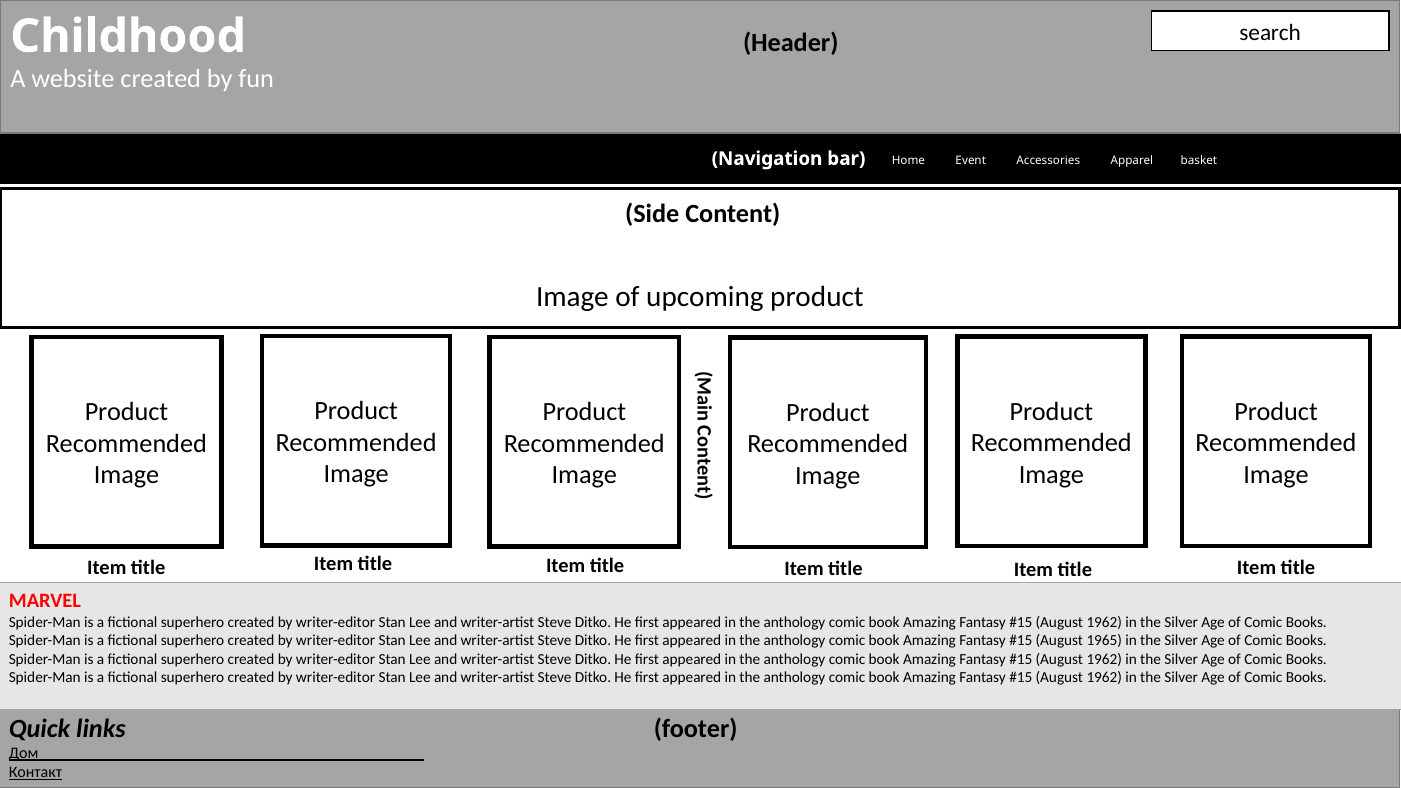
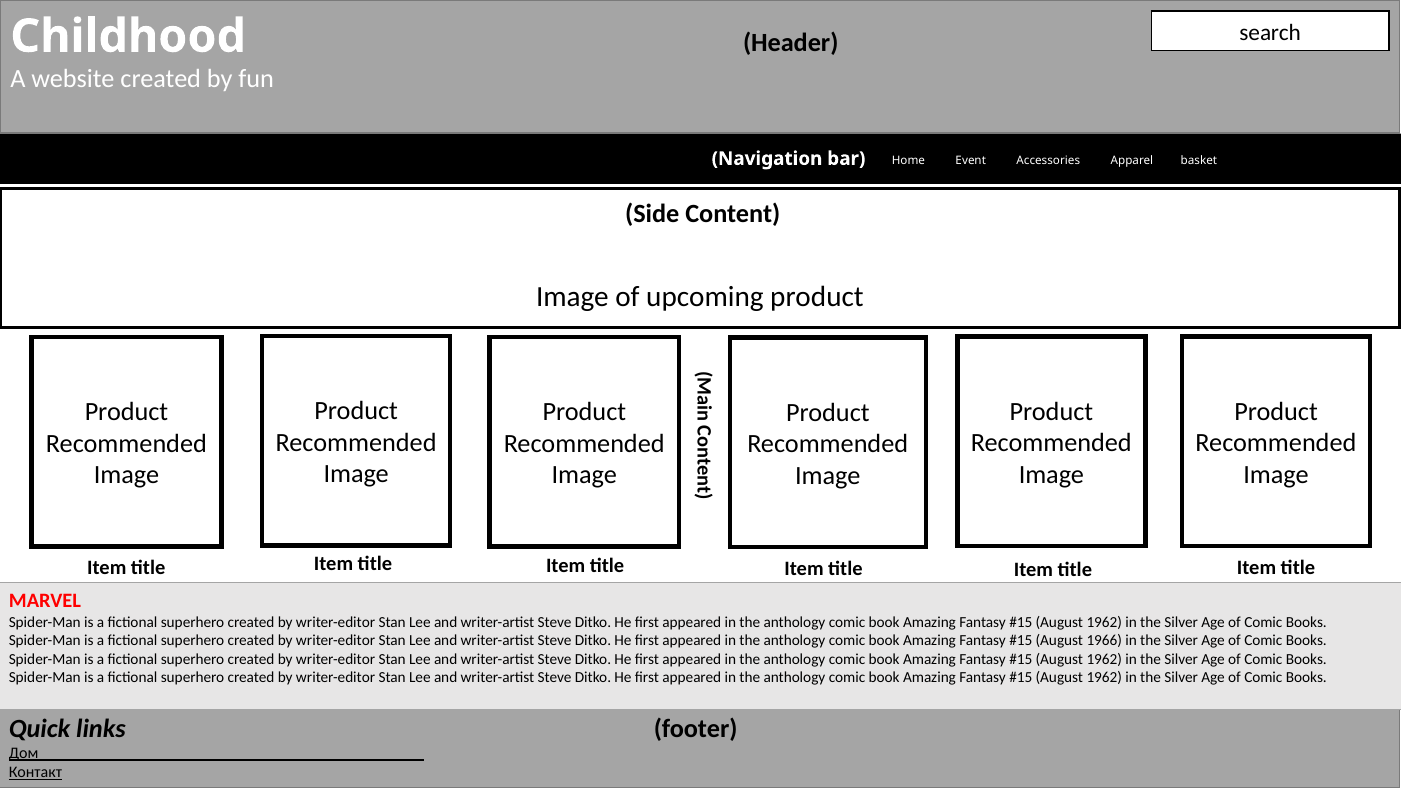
1965: 1965 -> 1966
